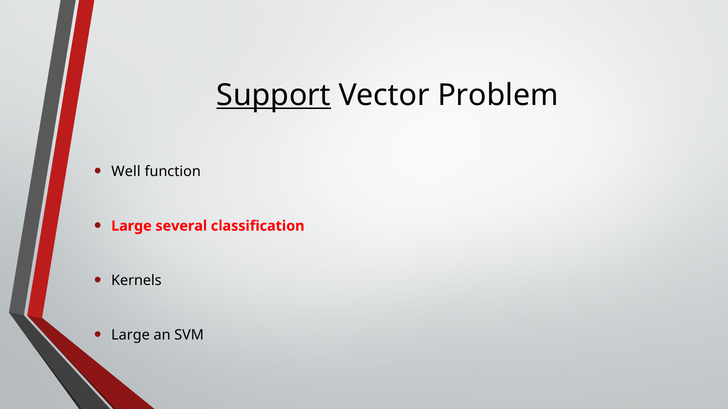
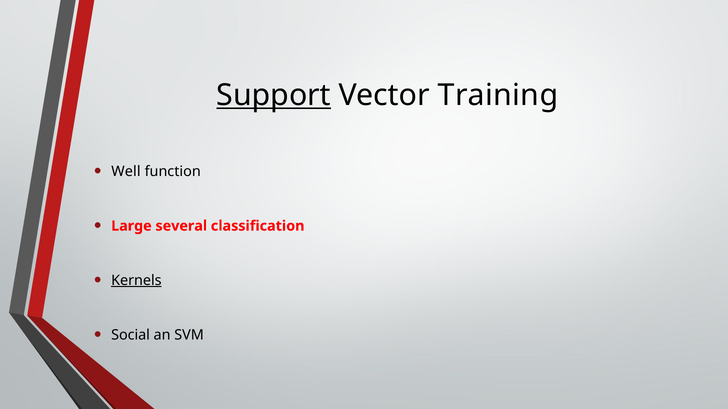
Problem: Problem -> Training
Kernels underline: none -> present
Large at (131, 335): Large -> Social
